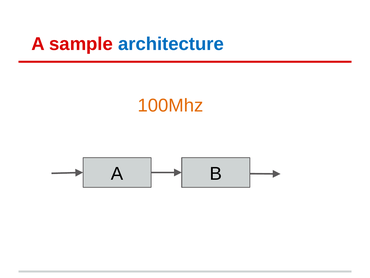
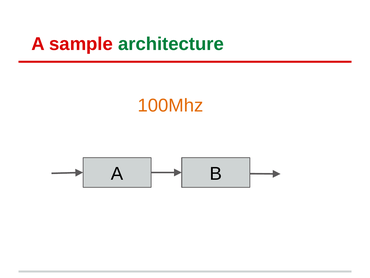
architecture colour: blue -> green
